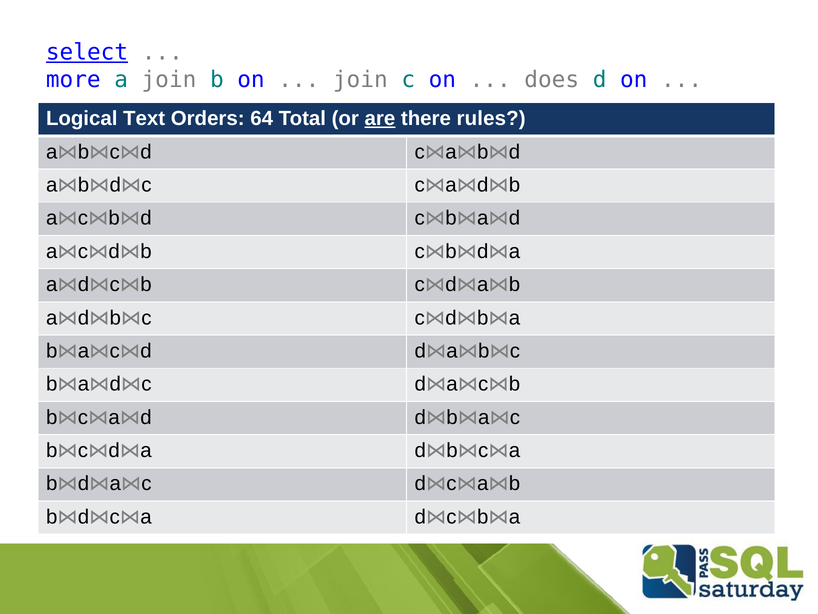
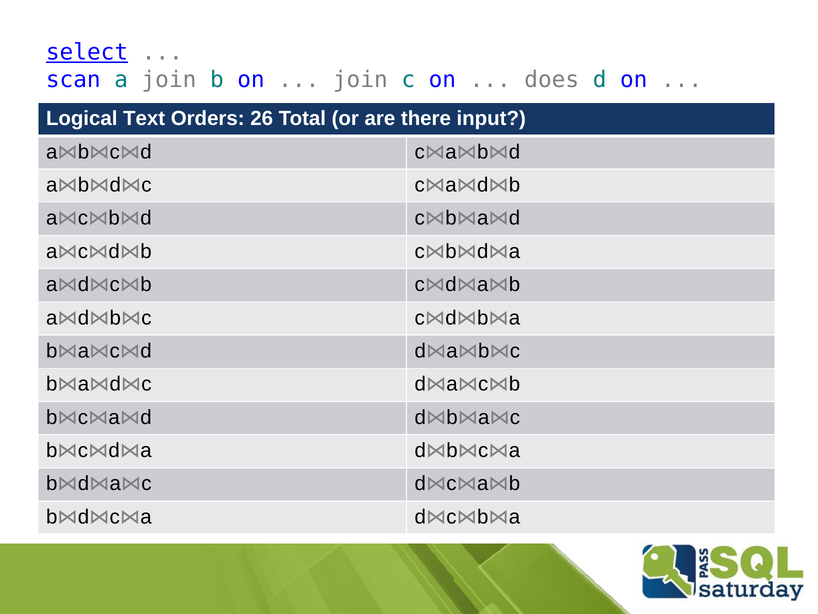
more: more -> scan
64: 64 -> 26
are underline: present -> none
rules: rules -> input
